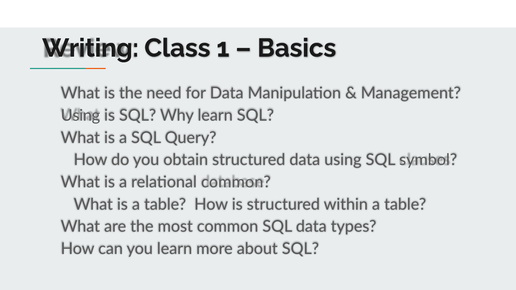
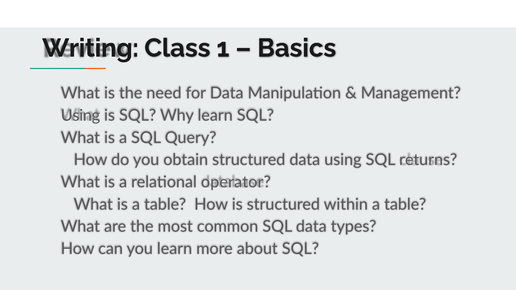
symbol: symbol -> returns
relational common: common -> operator
